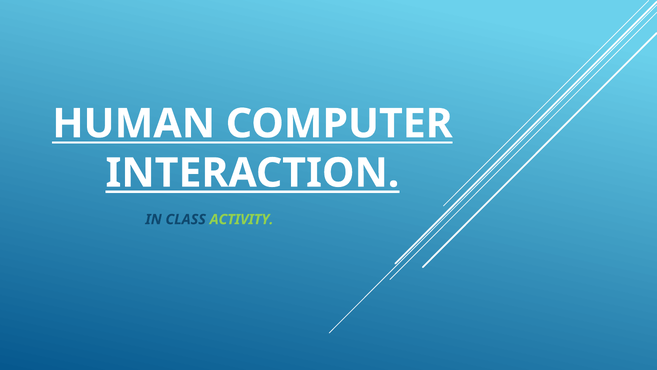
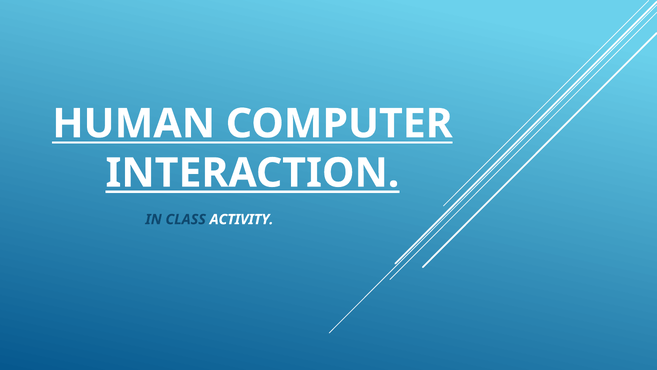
ACTIVITY colour: light green -> white
